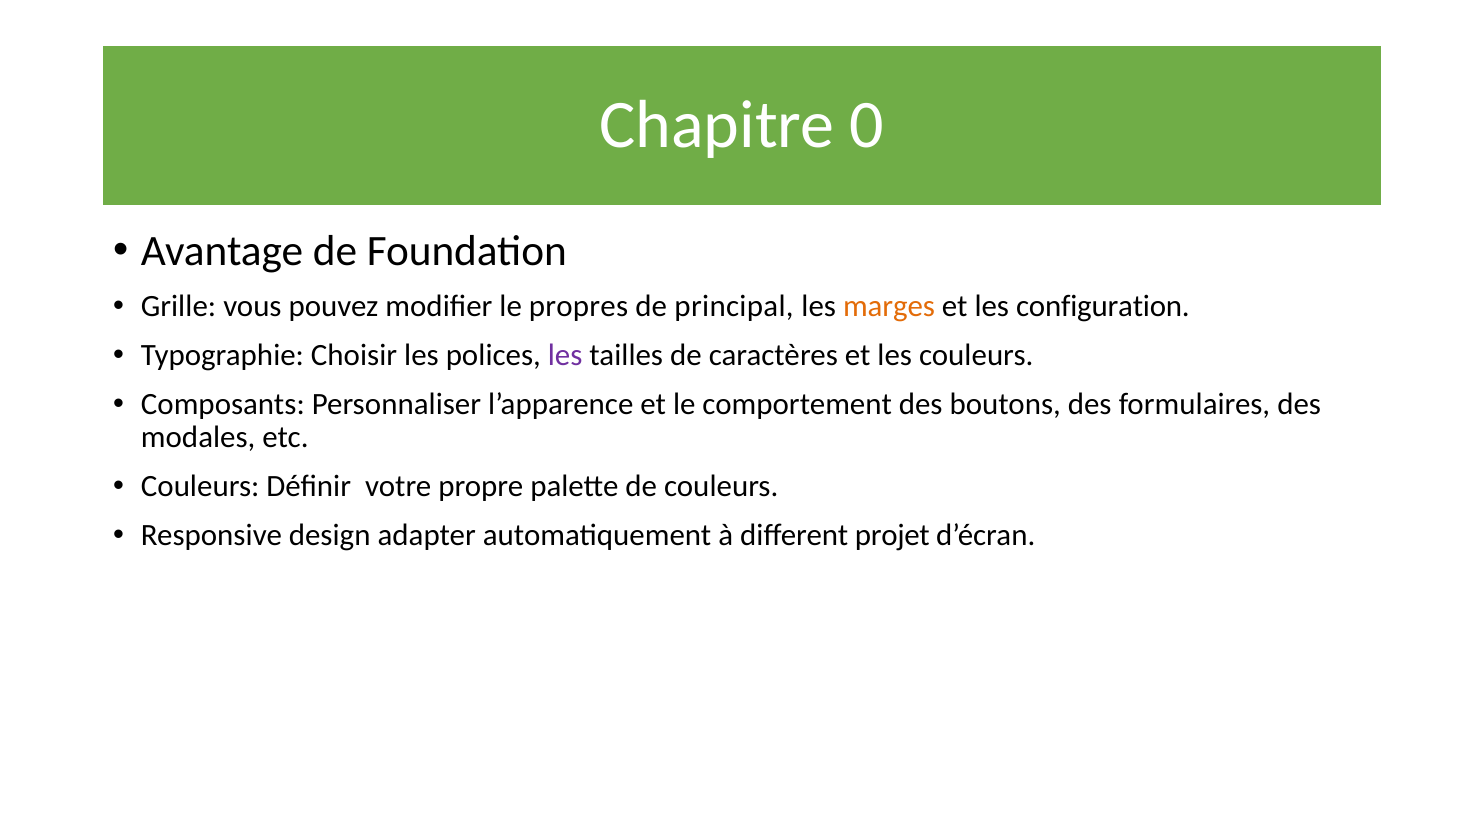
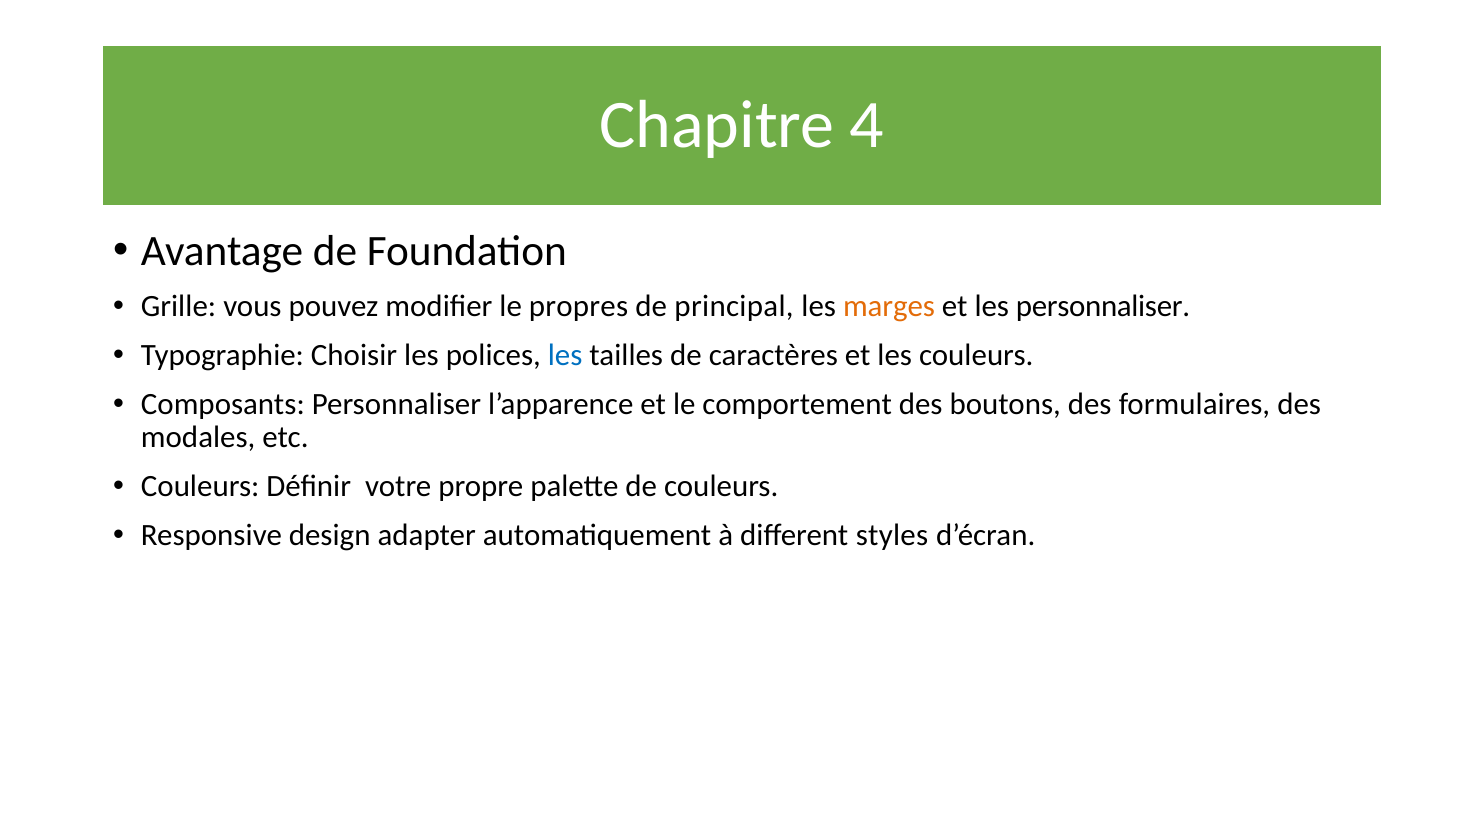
0: 0 -> 4
les configuration: configuration -> personnaliser
les at (565, 355) colour: purple -> blue
projet: projet -> styles
